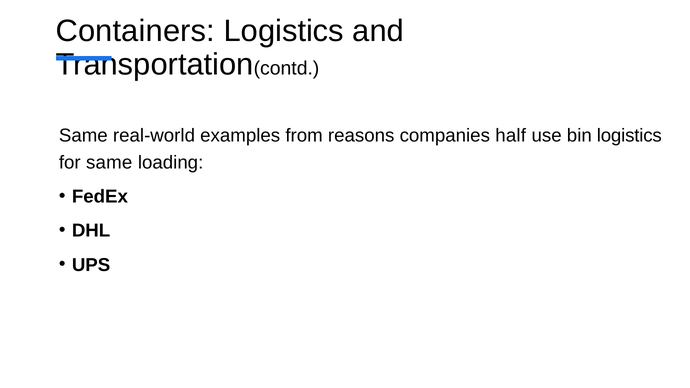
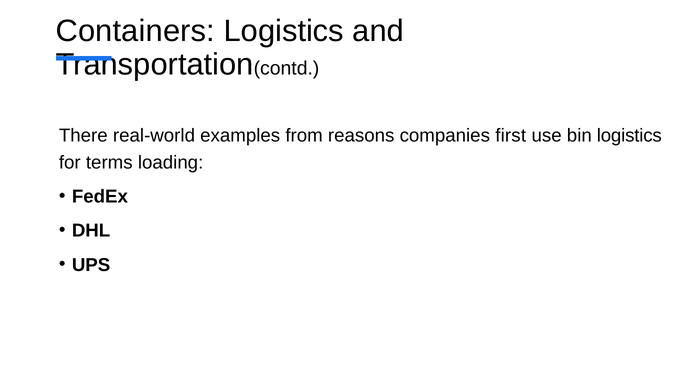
Same at (83, 136): Same -> There
half: half -> first
for same: same -> terms
